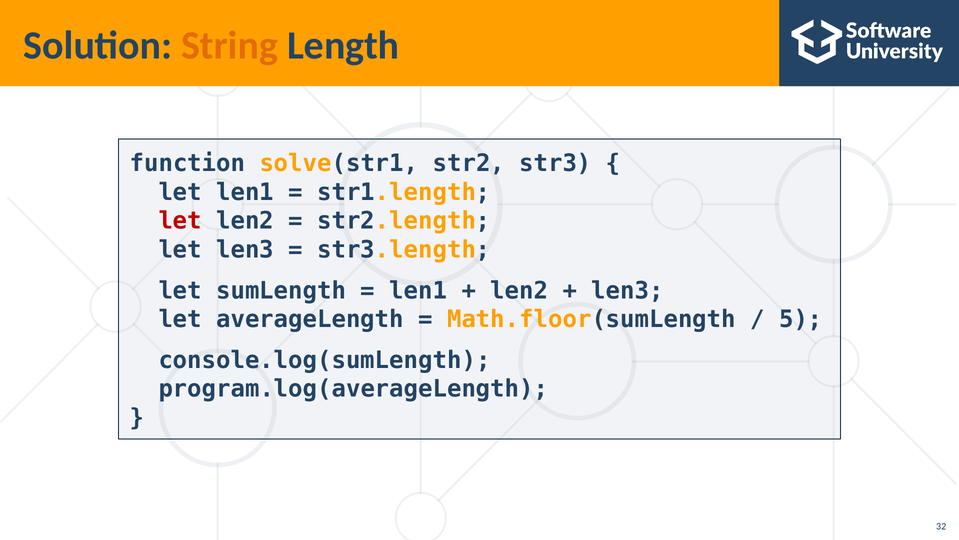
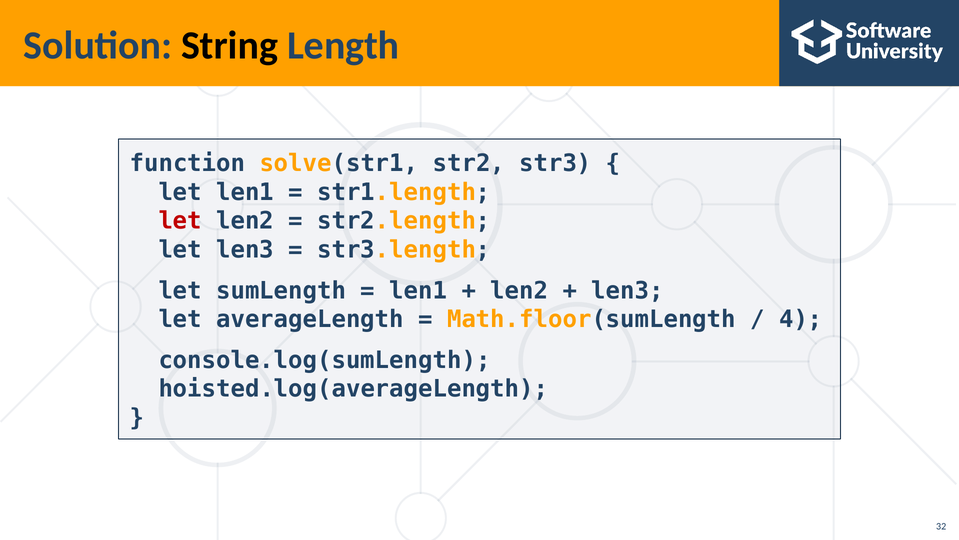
String colour: orange -> black
5: 5 -> 4
program.log(averageLength: program.log(averageLength -> hoisted.log(averageLength
